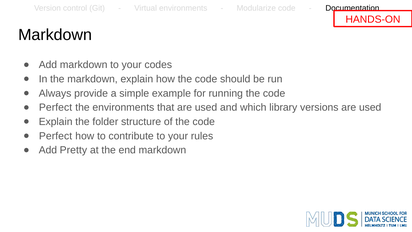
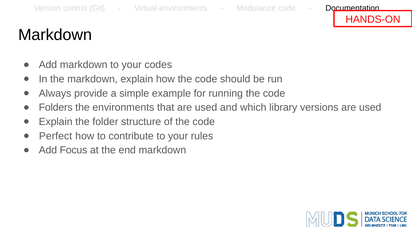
Perfect at (56, 107): Perfect -> Folders
Pretty: Pretty -> Focus
